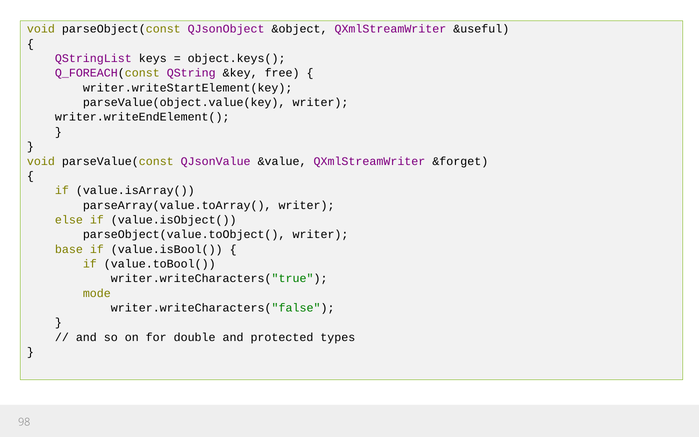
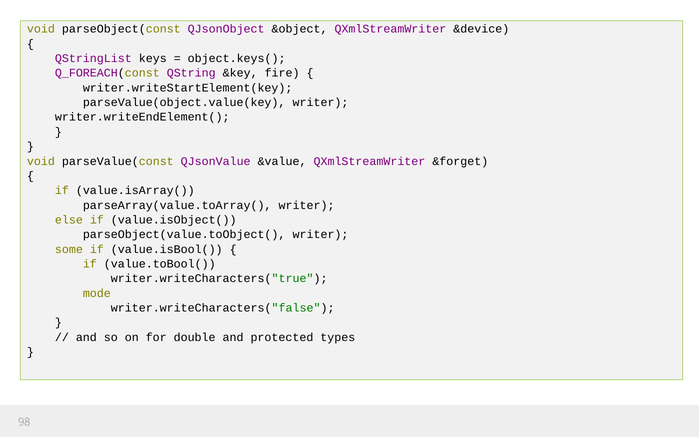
&useful: &useful -> &device
free: free -> fire
base: base -> some
